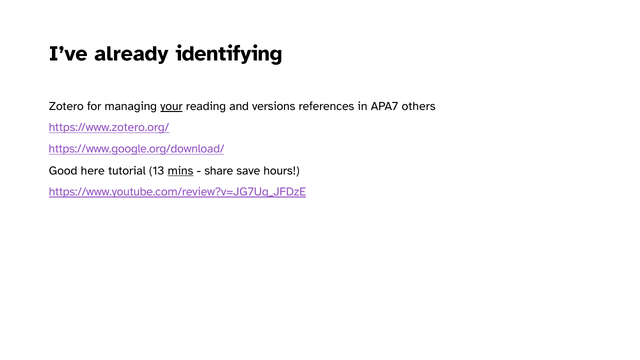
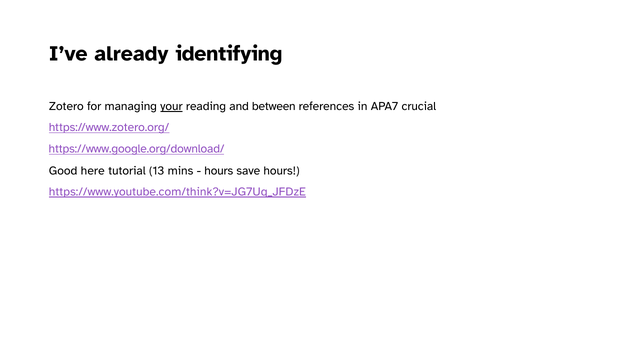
versions: versions -> between
others: others -> crucial
mins underline: present -> none
share at (219, 171): share -> hours
https://www.youtube.com/review?v=JG7Uq_JFDzE: https://www.youtube.com/review?v=JG7Uq_JFDzE -> https://www.youtube.com/think?v=JG7Uq_JFDzE
